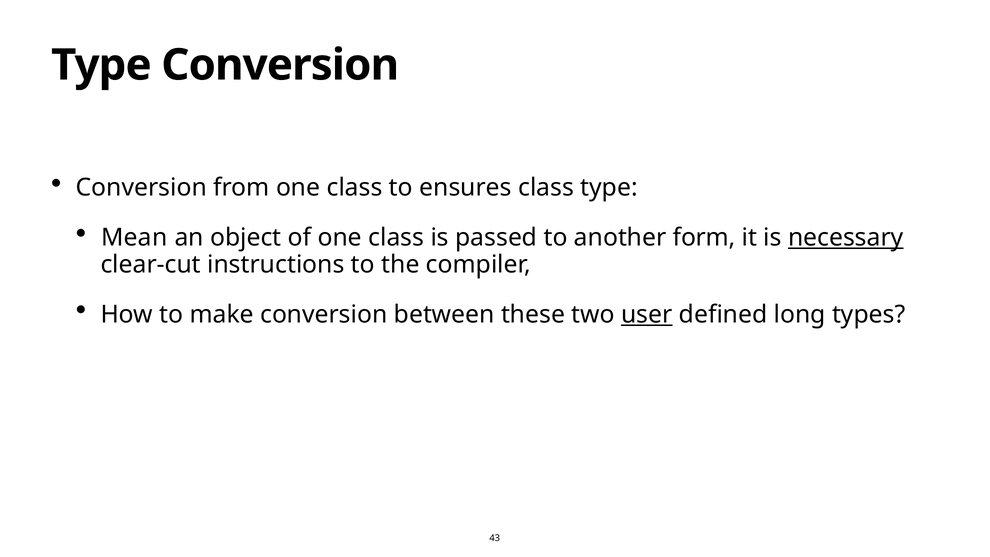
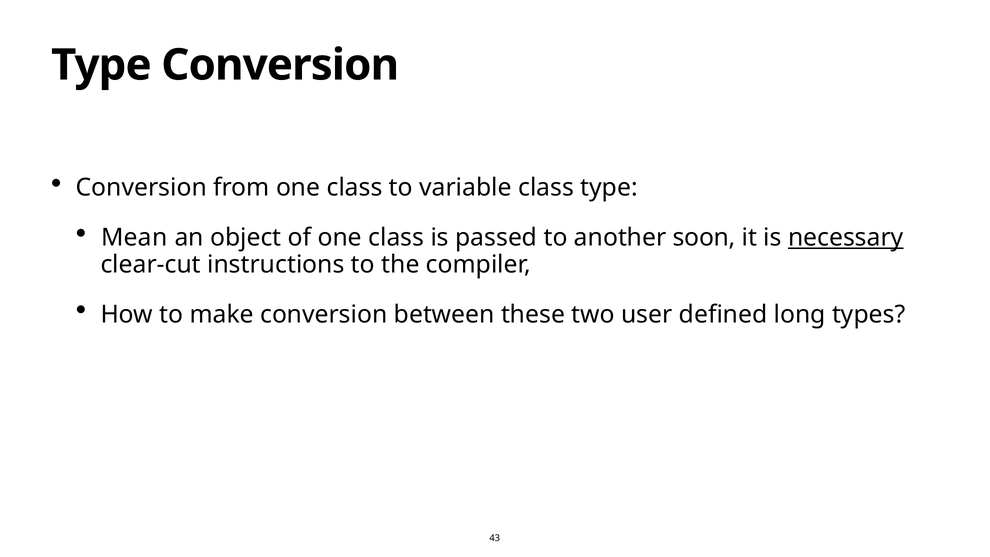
ensures: ensures -> variable
form: form -> soon
user underline: present -> none
